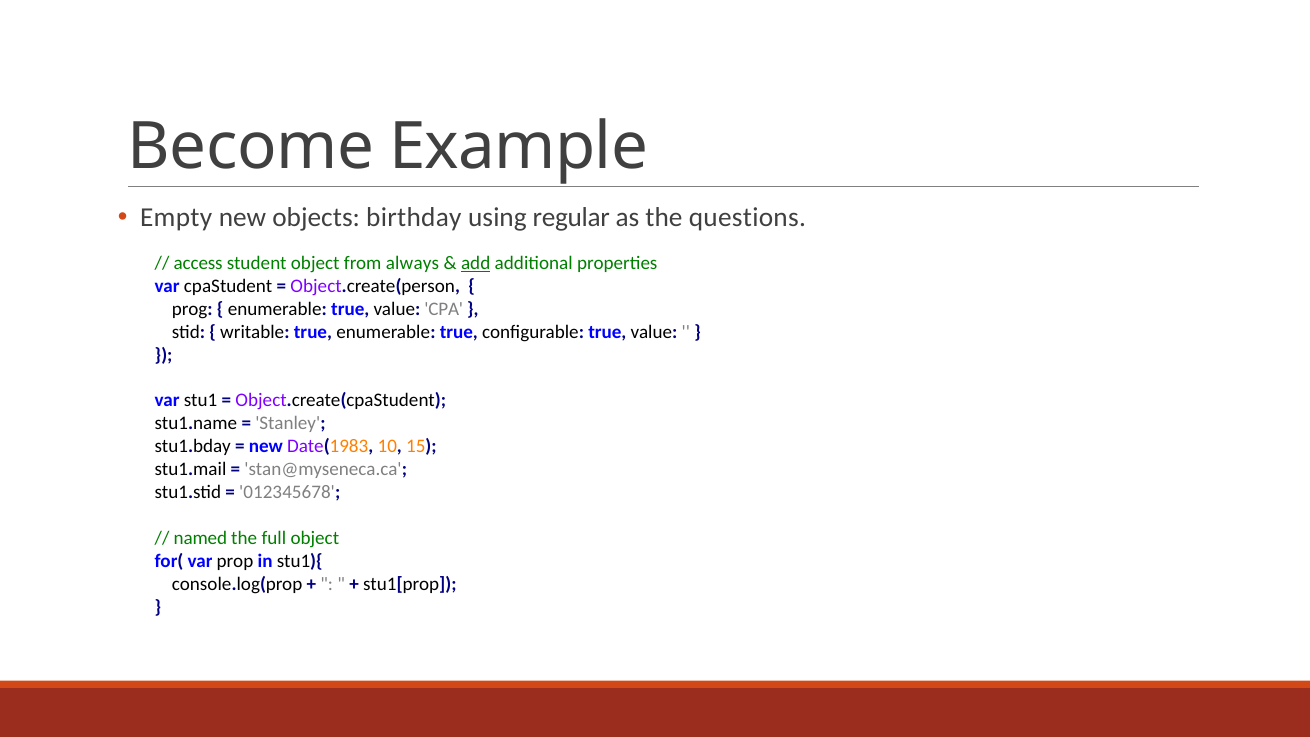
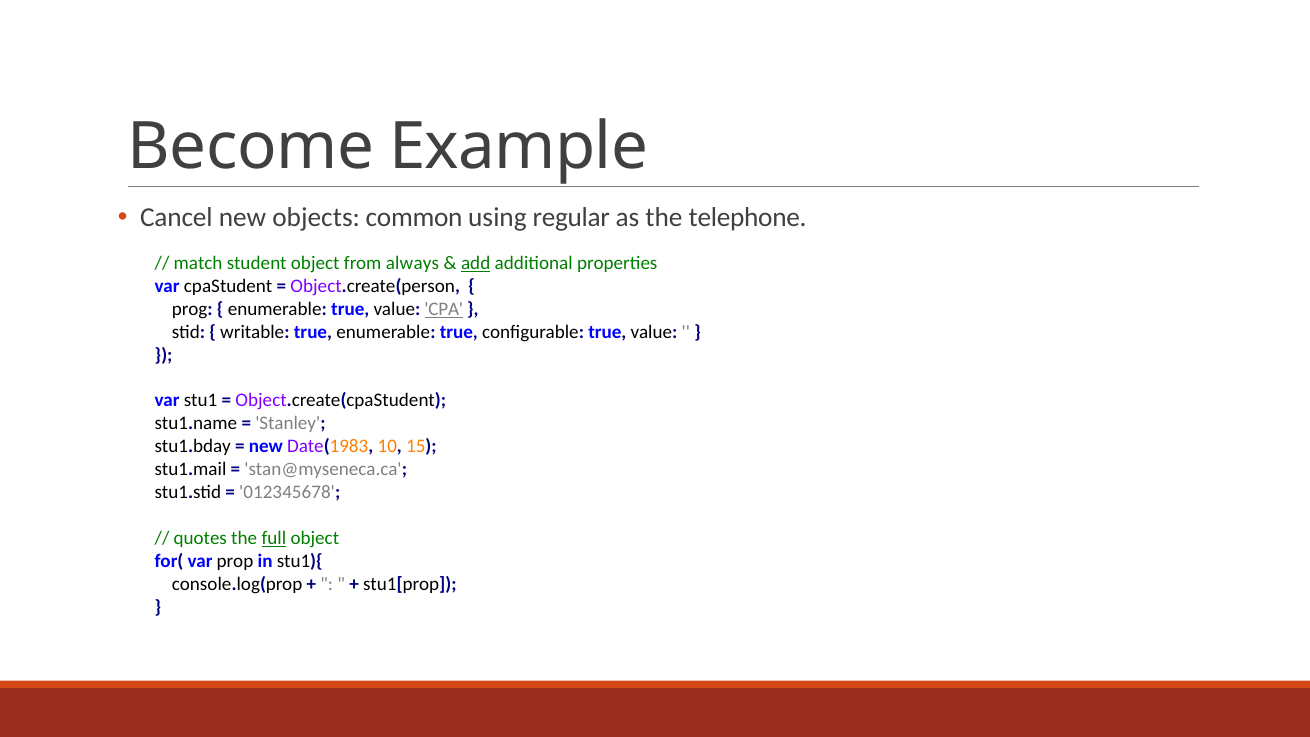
Empty: Empty -> Cancel
birthday: birthday -> common
questions: questions -> telephone
access: access -> match
CPA underline: none -> present
named: named -> quotes
full underline: none -> present
